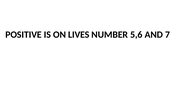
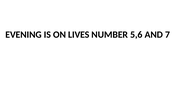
POSITIVE: POSITIVE -> EVENING
